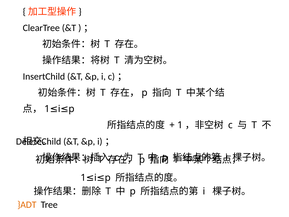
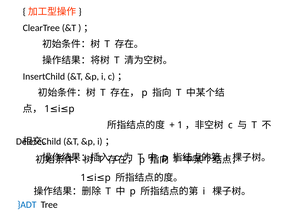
}ADT colour: orange -> blue
